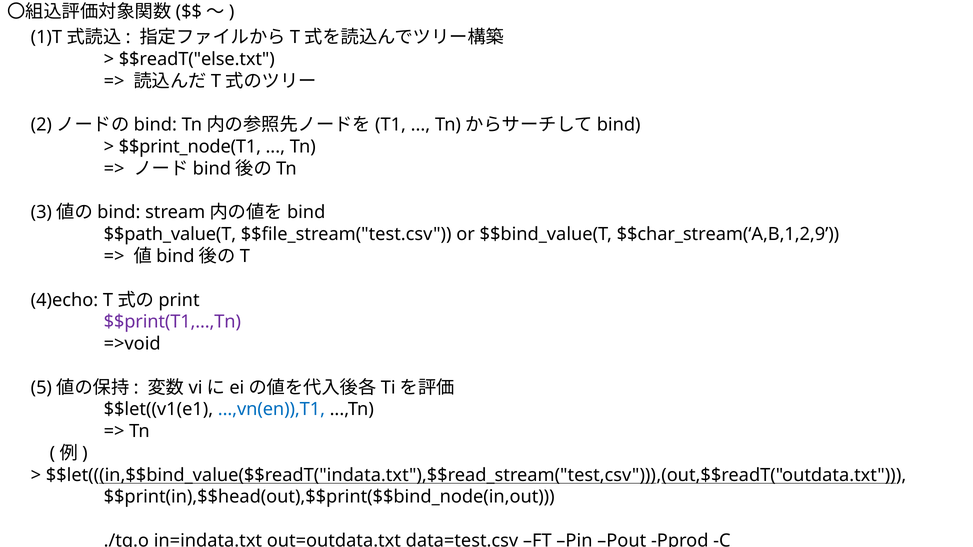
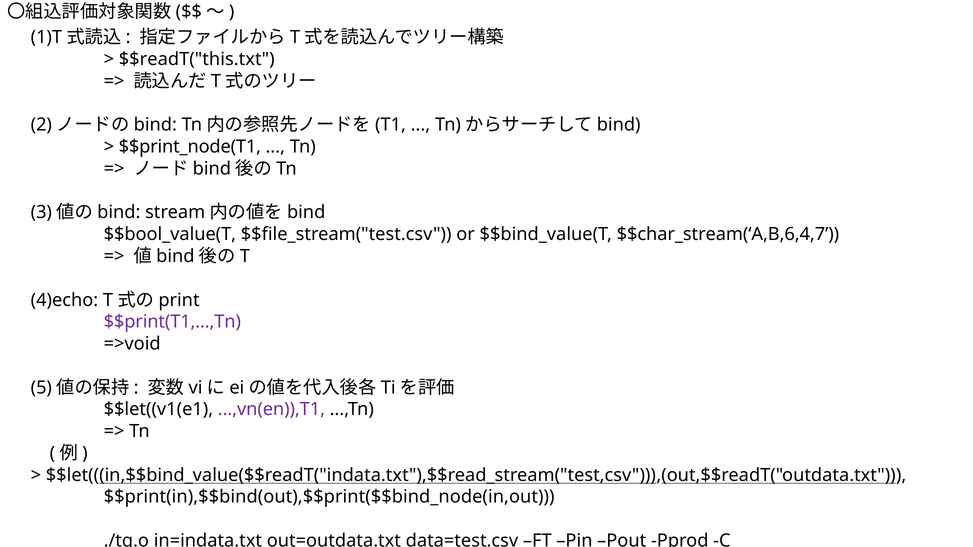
$$readT("else.txt: $$readT("else.txt -> $$readT("this.txt
$$path_value(T: $$path_value(T -> $$bool_value(T
$$char_stream(‘A,B,1,2,9: $$char_stream(‘A,B,1,2,9 -> $$char_stream(‘A,B,6,4,7
...,vn(en)),T1 colour: blue -> purple
$$print(in),$$head(out),$$print($$bind_node(in,out: $$print(in),$$head(out),$$print($$bind_node(in,out -> $$print(in),$$bind(out),$$print($$bind_node(in,out
